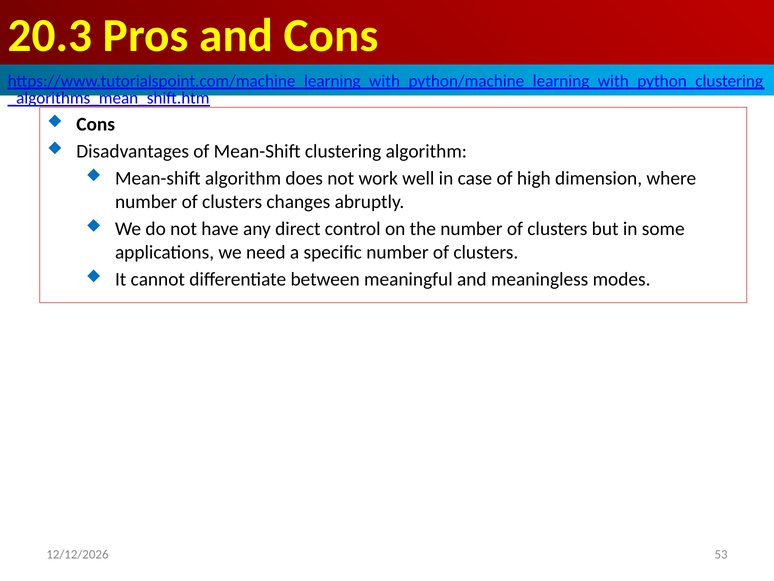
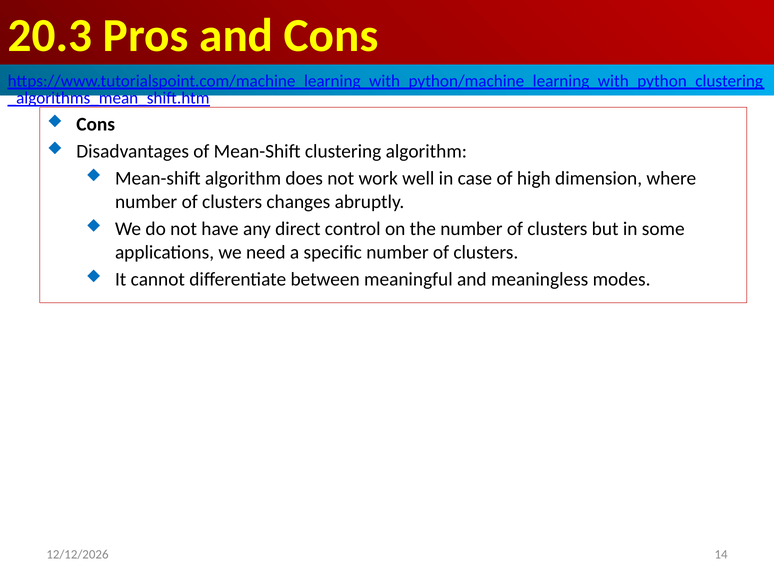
53: 53 -> 14
